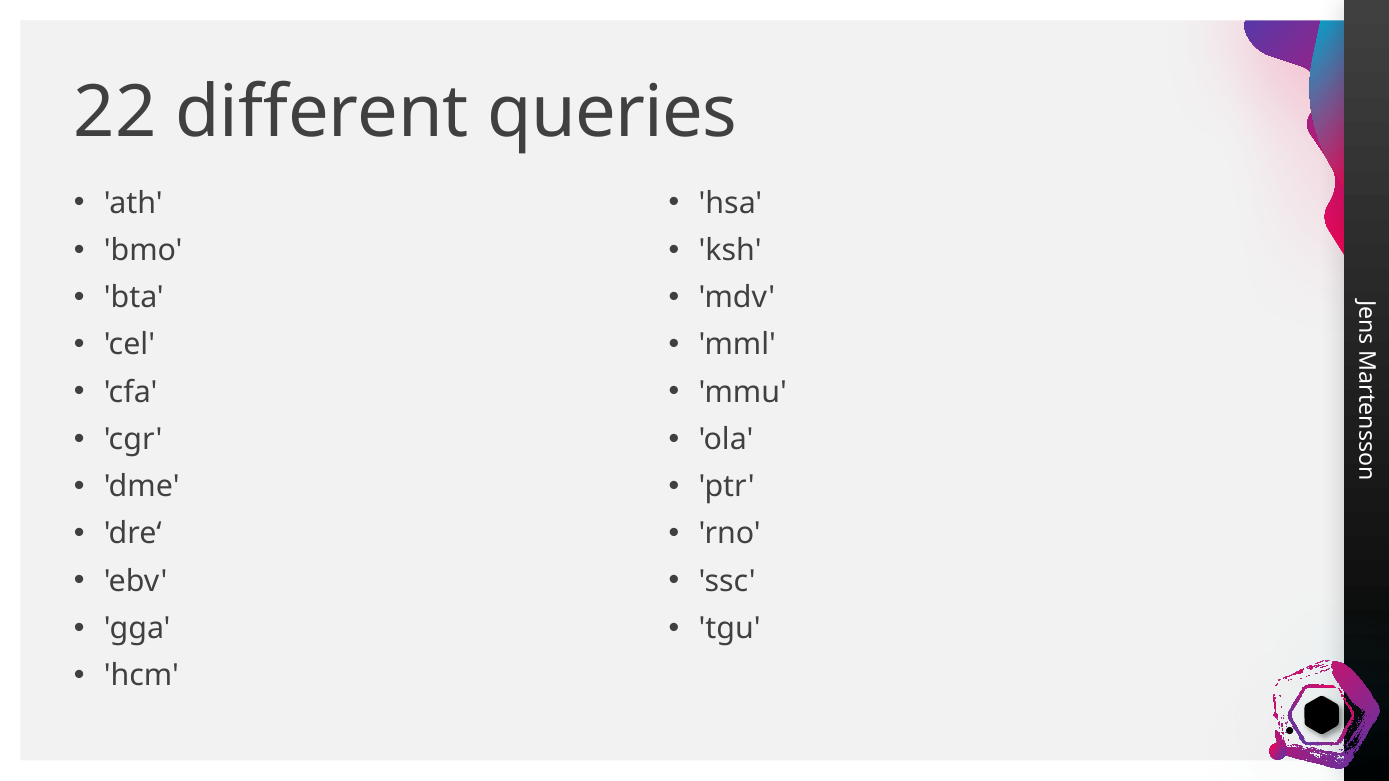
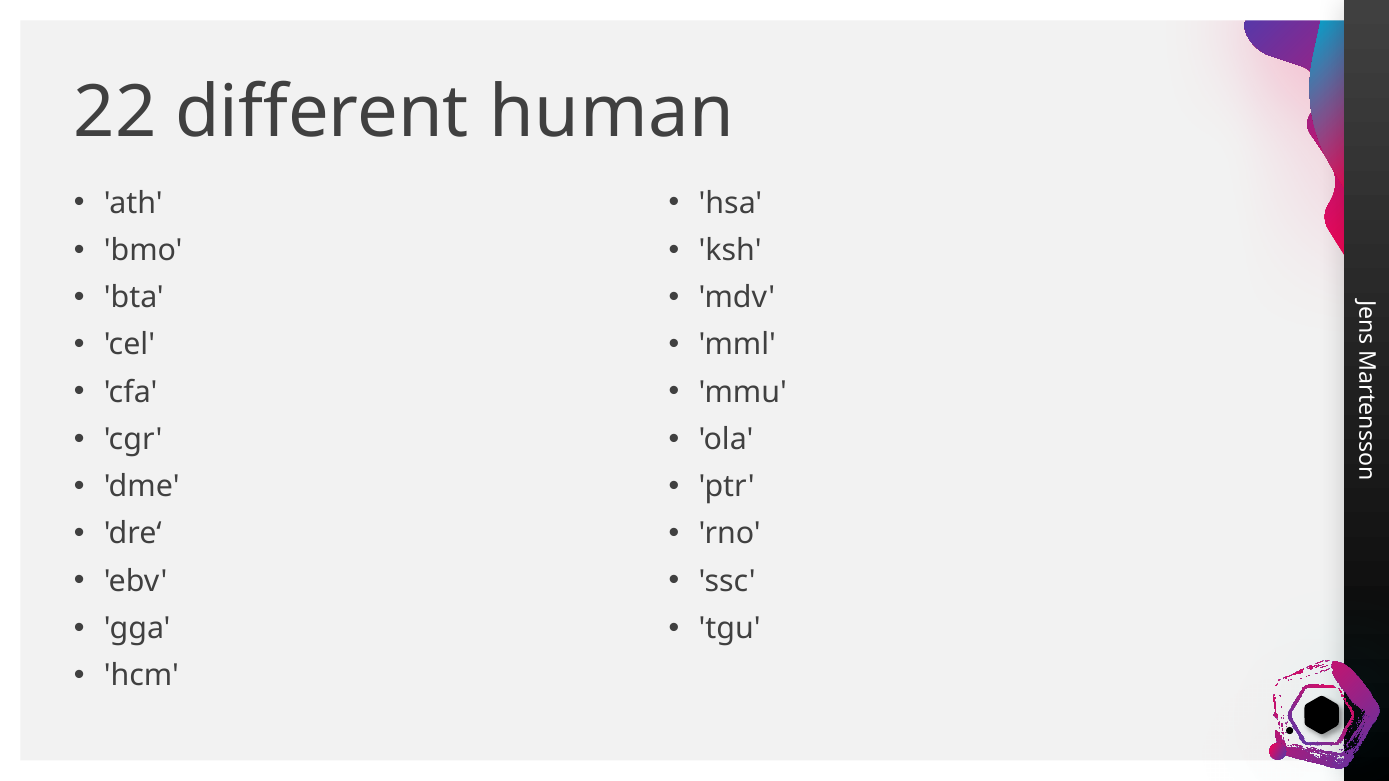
queries: queries -> human
